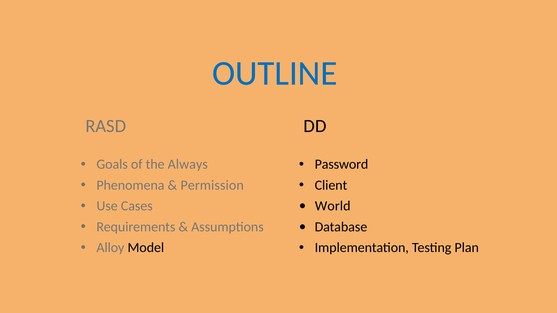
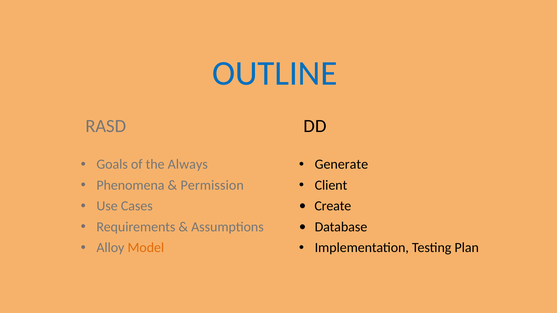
Password: Password -> Generate
World: World -> Create
Model colour: black -> orange
